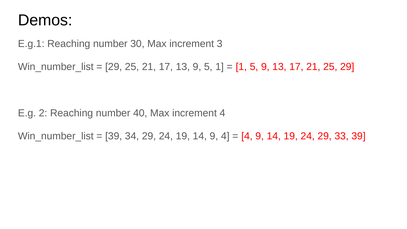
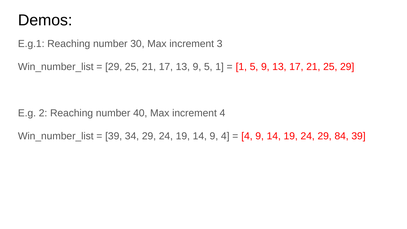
33: 33 -> 84
